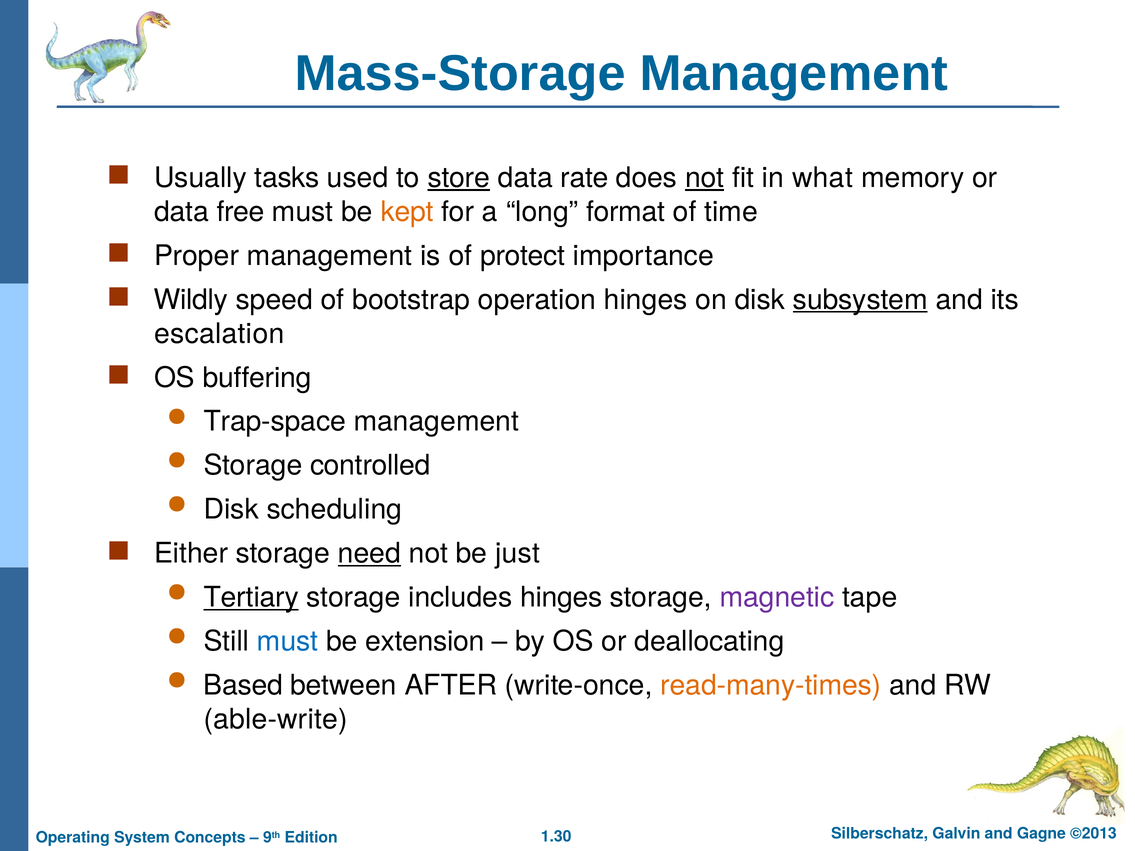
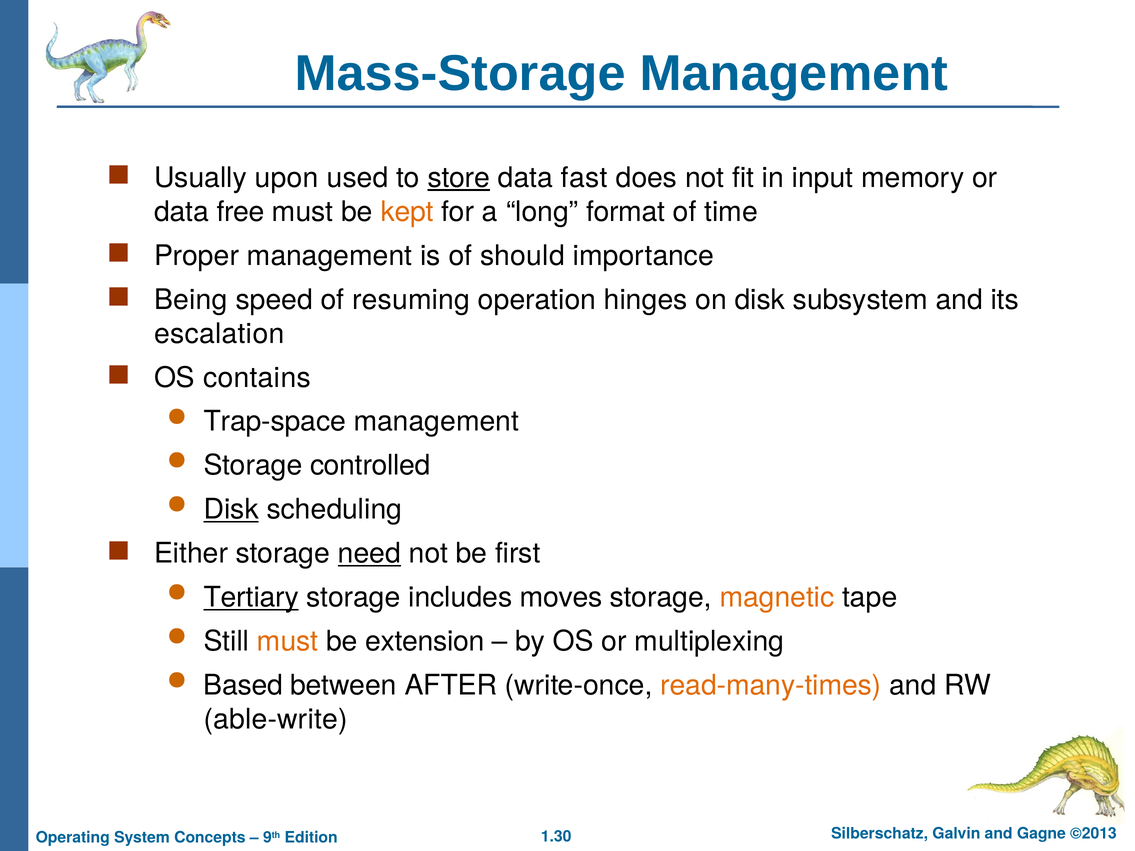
tasks: tasks -> upon
rate: rate -> fast
not at (705, 178) underline: present -> none
what: what -> input
protect: protect -> should
Wildly: Wildly -> Being
bootstrap: bootstrap -> resuming
subsystem underline: present -> none
buffering: buffering -> contains
Disk at (231, 510) underline: none -> present
just: just -> first
includes hinges: hinges -> moves
magnetic colour: purple -> orange
must at (288, 642) colour: blue -> orange
deallocating: deallocating -> multiplexing
